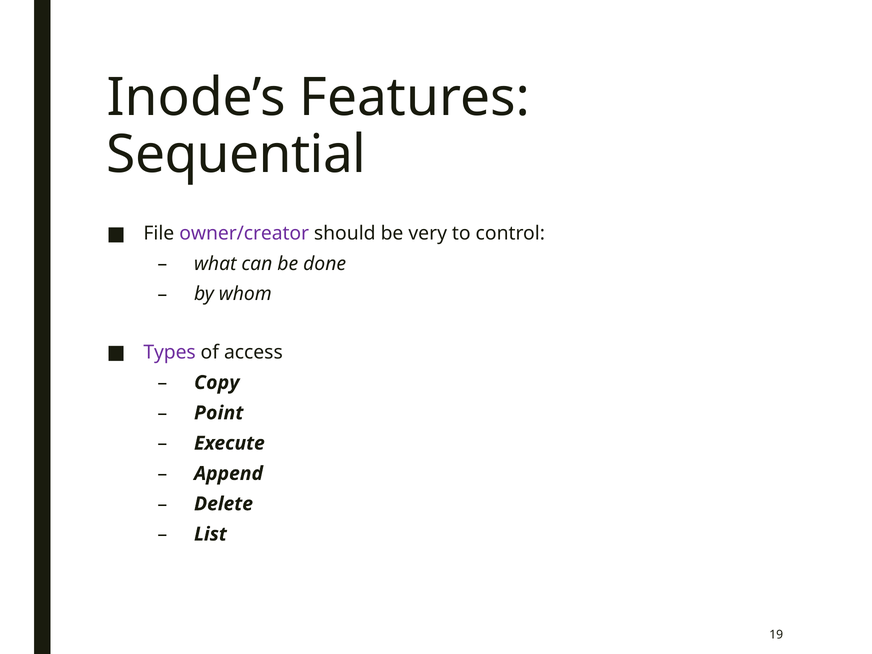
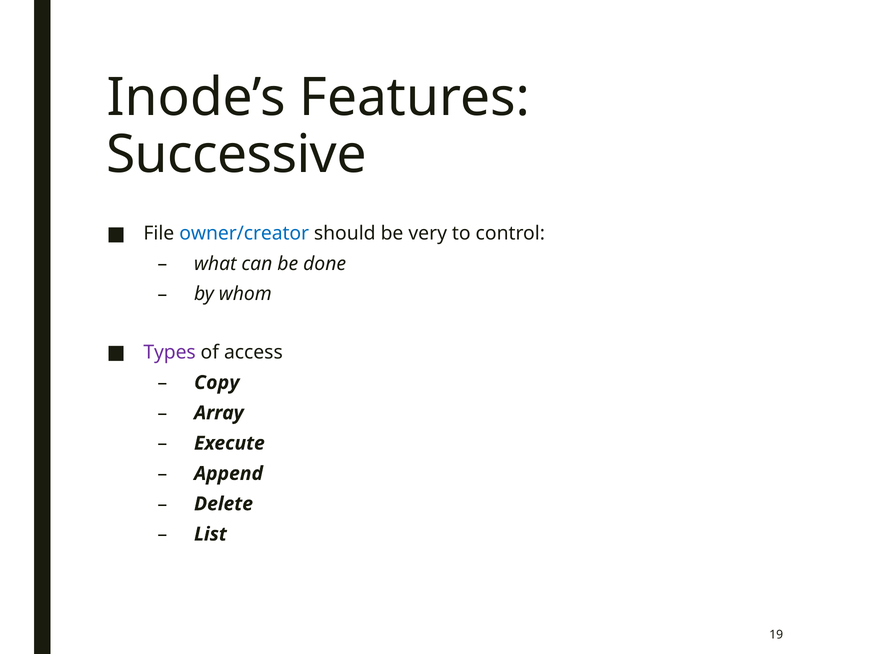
Sequential: Sequential -> Successive
owner/creator colour: purple -> blue
Point: Point -> Array
